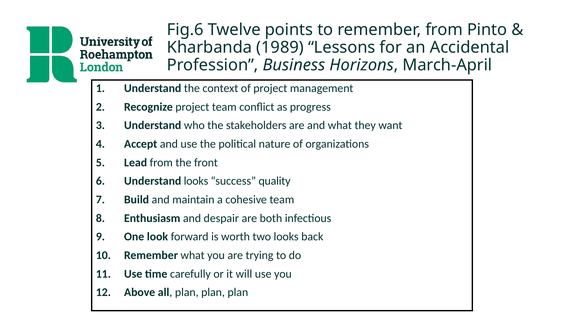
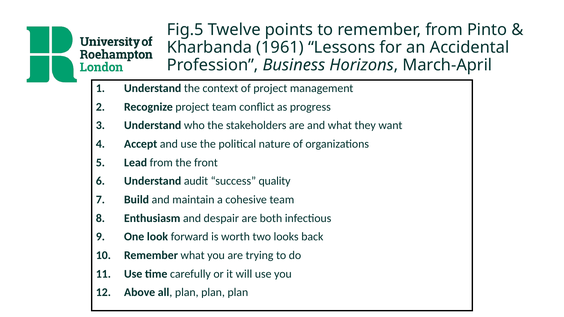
Fig.6: Fig.6 -> Fig.5
1989: 1989 -> 1961
Understand looks: looks -> audit
